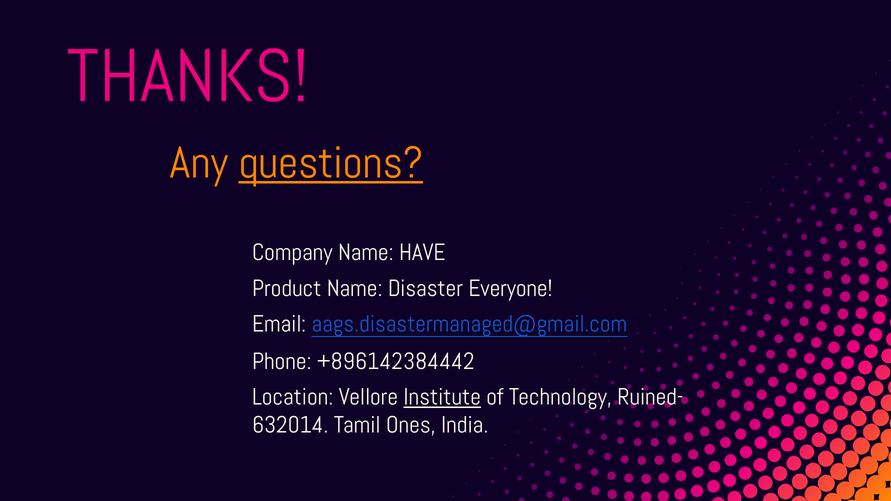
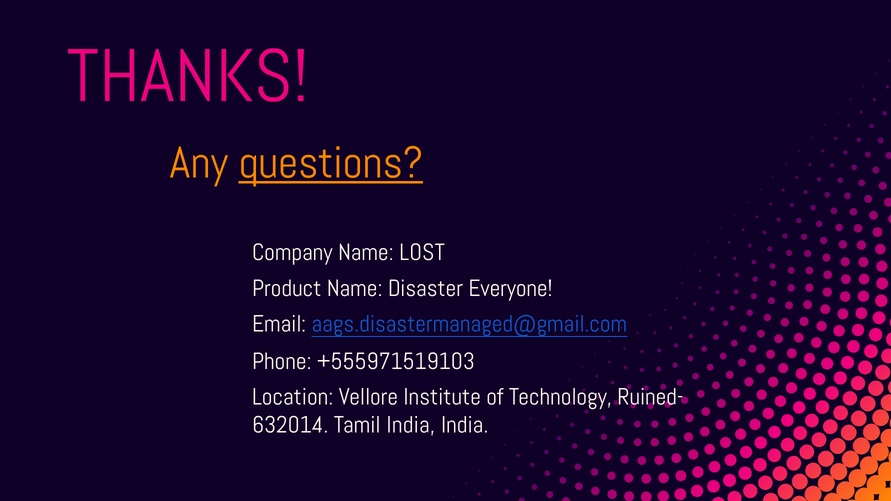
HAVE: HAVE -> LOST
+896142384442: +896142384442 -> +555971519103
Institute underline: present -> none
Tamil Ones: Ones -> India
